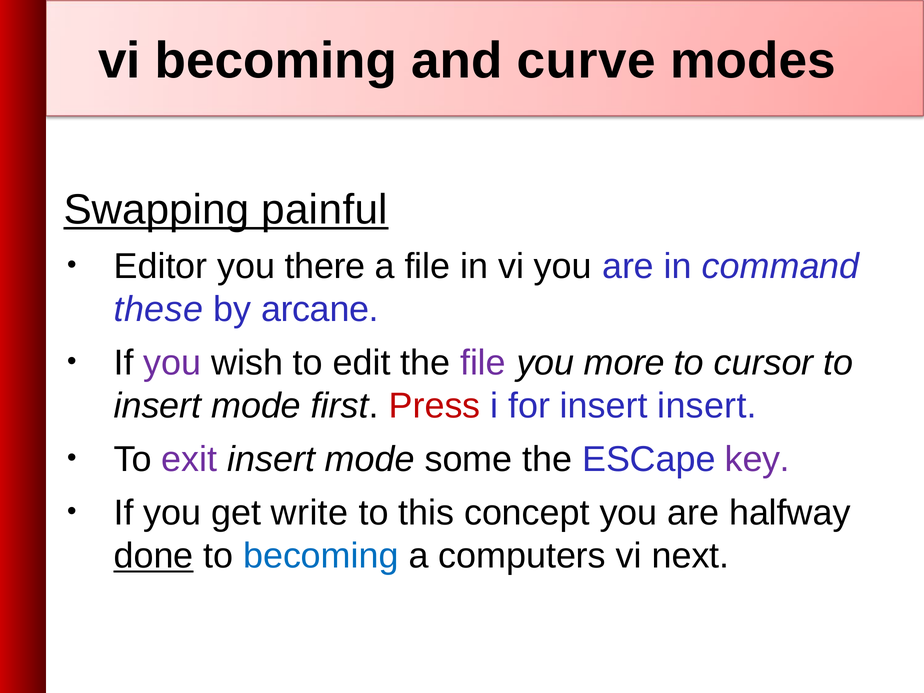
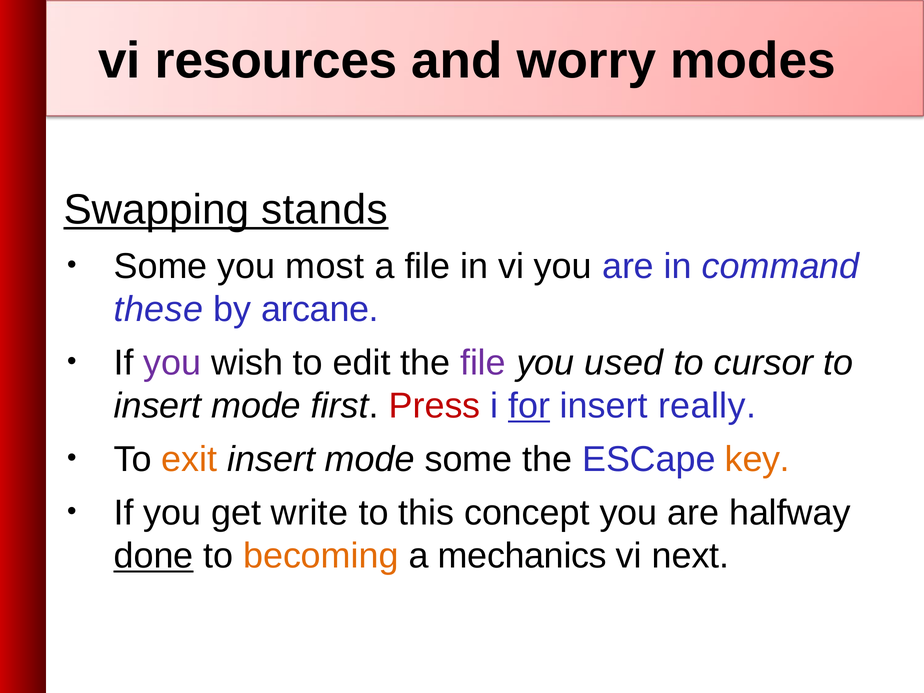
vi becoming: becoming -> resources
curve: curve -> worry
painful: painful -> stands
Editor at (161, 266): Editor -> Some
there: there -> most
more: more -> used
for underline: none -> present
insert insert: insert -> really
exit colour: purple -> orange
key colour: purple -> orange
becoming at (321, 556) colour: blue -> orange
computers: computers -> mechanics
